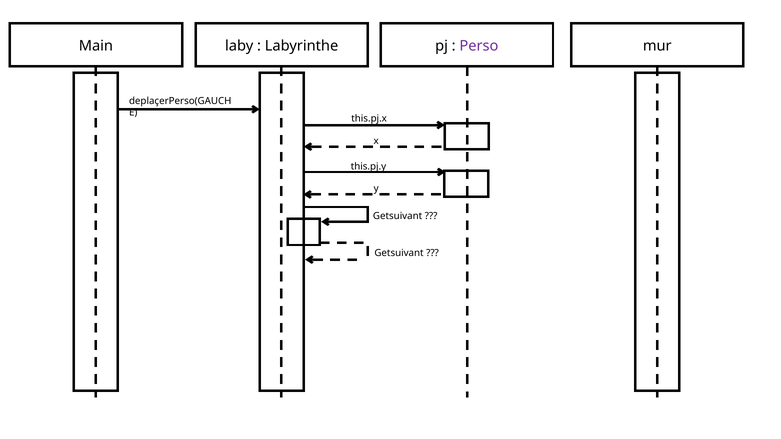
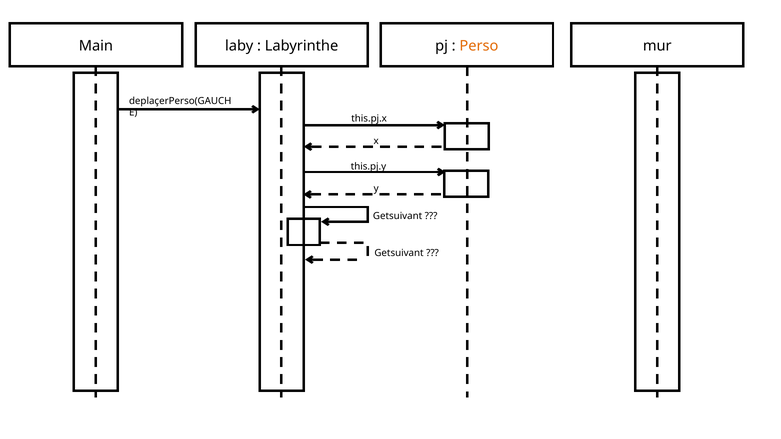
Perso colour: purple -> orange
